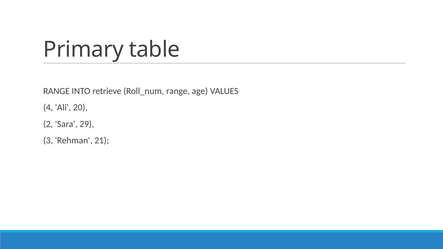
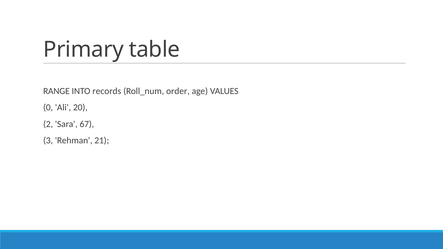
retrieve: retrieve -> records
Roll_num range: range -> order
4: 4 -> 0
29: 29 -> 67
